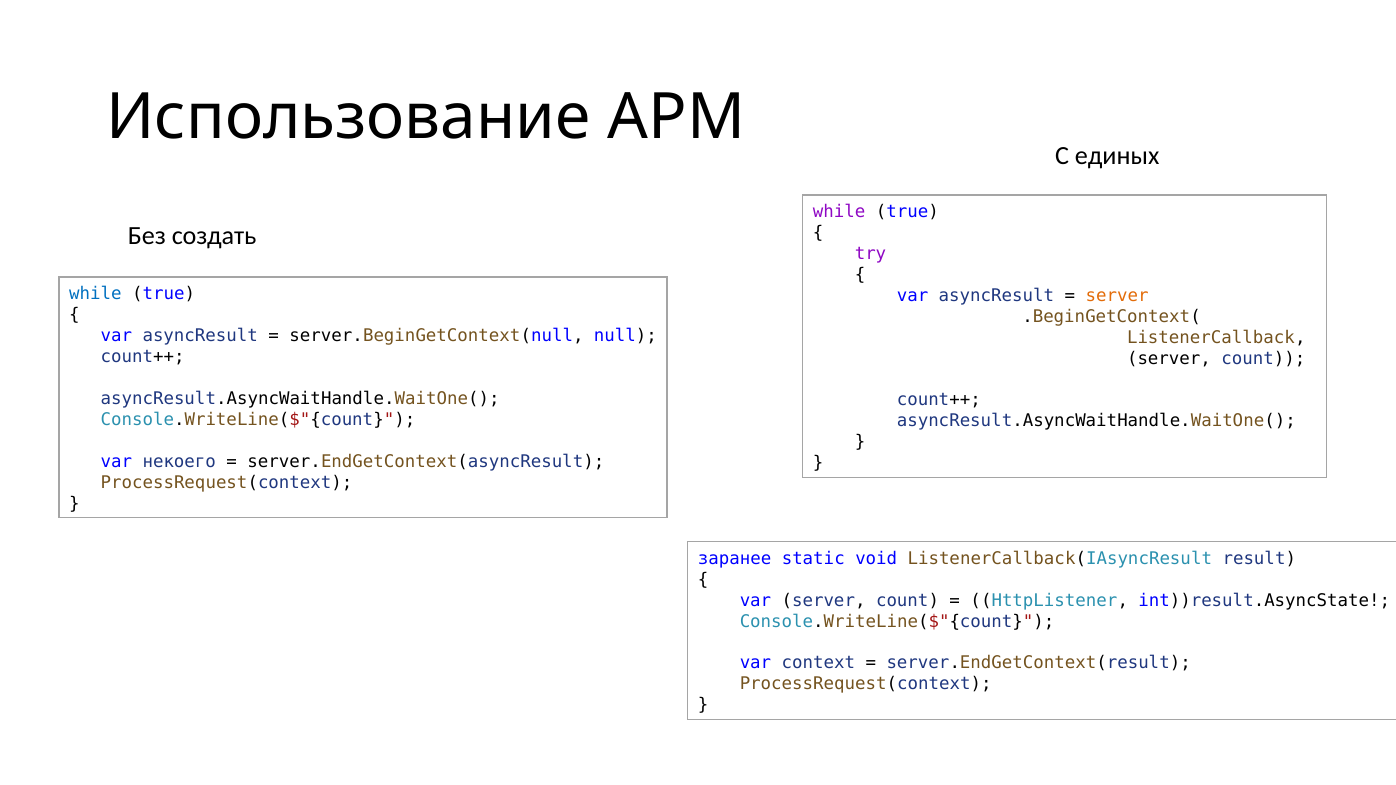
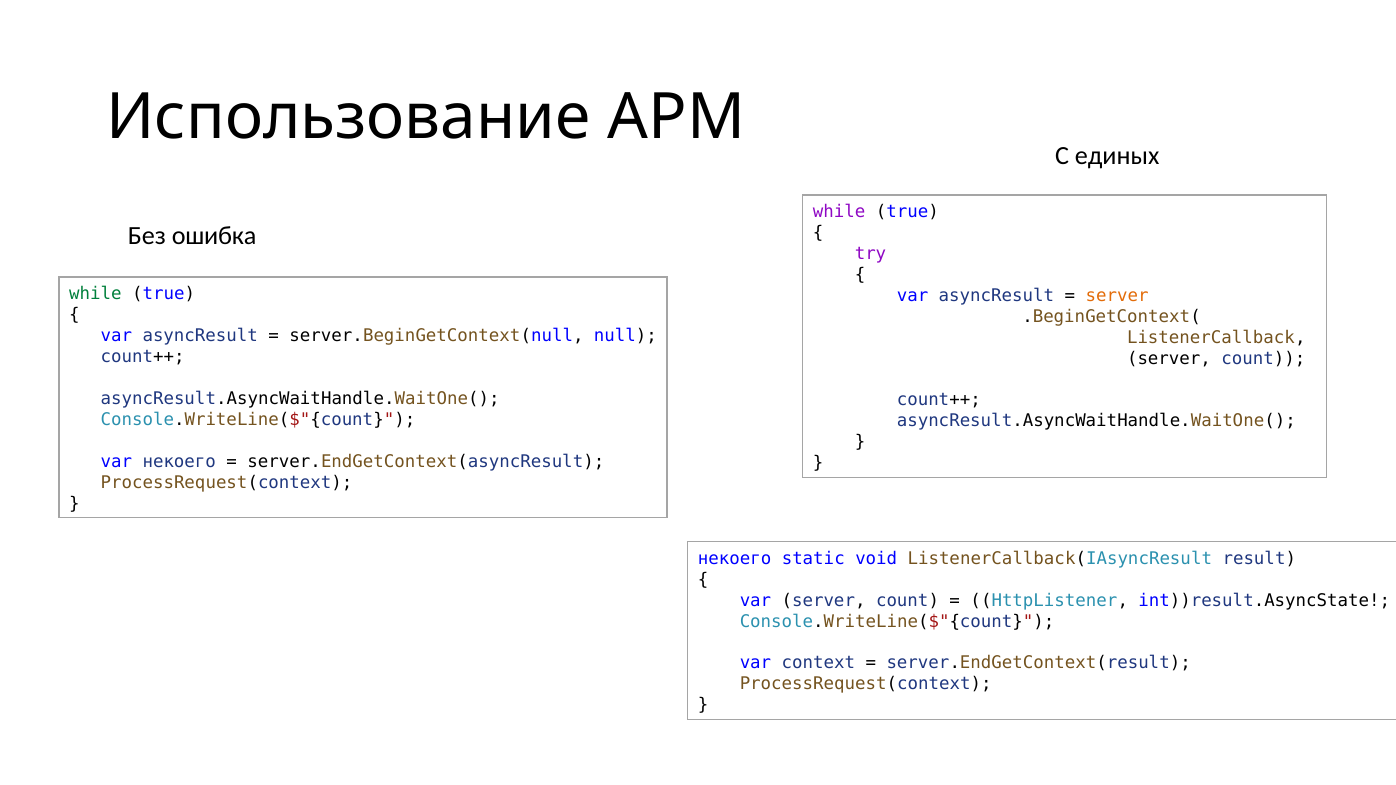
создать: создать -> ошибка
while at (95, 294) colour: blue -> green
заранее at (735, 559): заранее -> некоего
